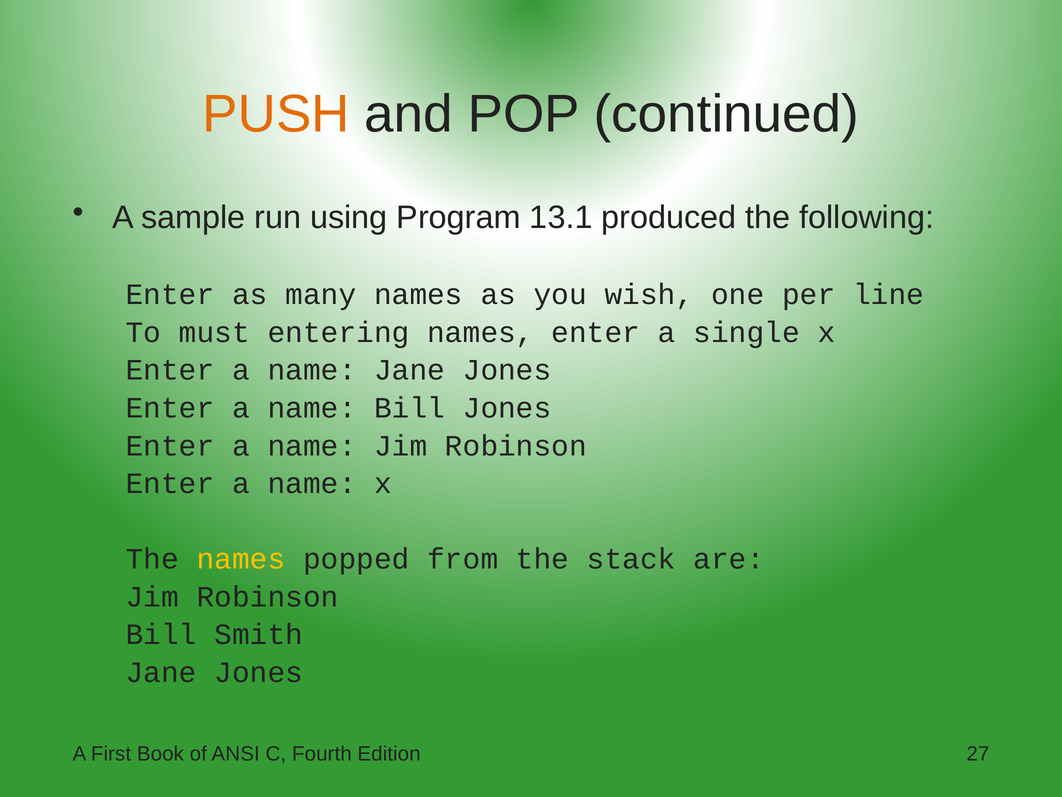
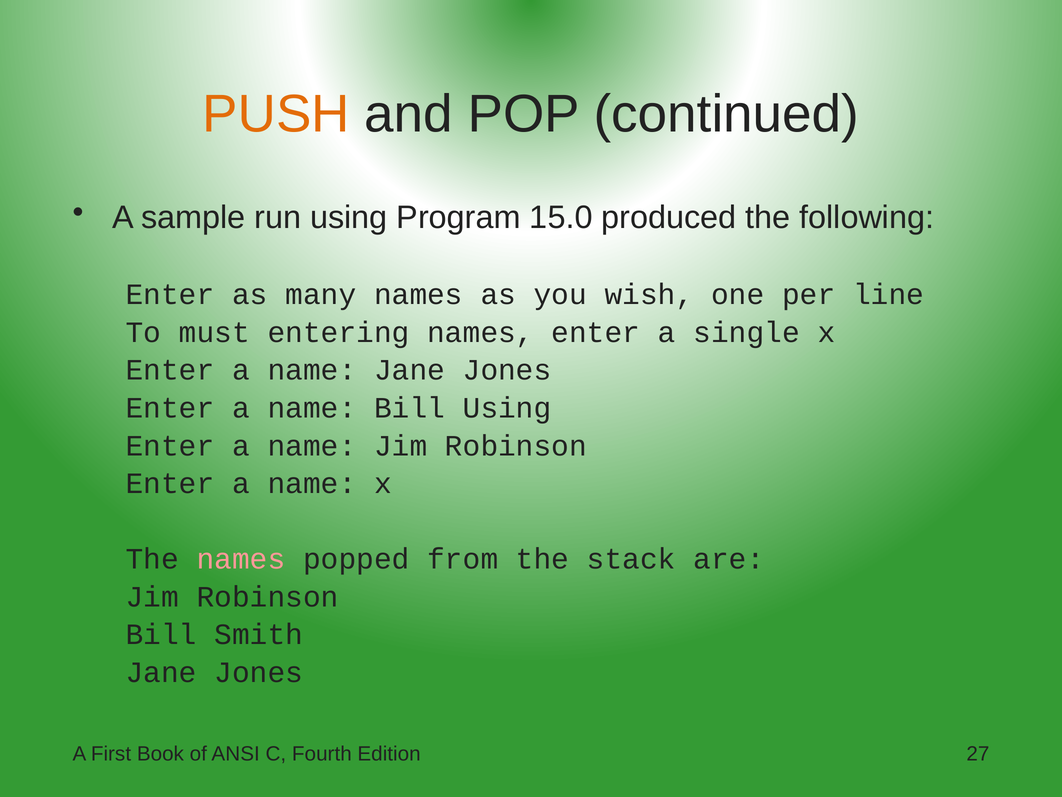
13.1: 13.1 -> 15.0
Bill Jones: Jones -> Using
names at (241, 559) colour: yellow -> pink
